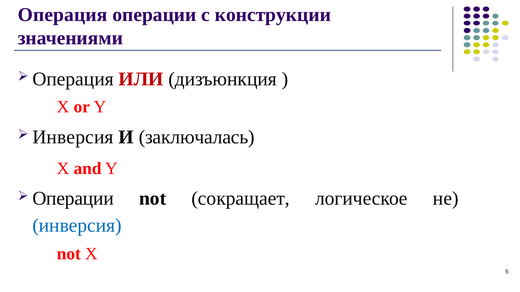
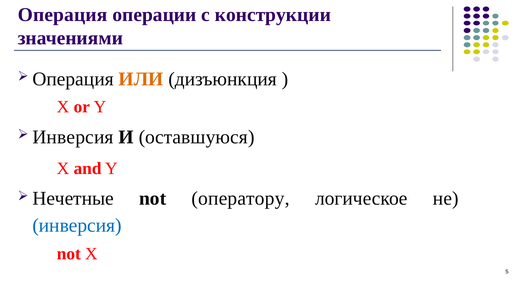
ИЛИ colour: red -> orange
заключалась: заключалась -> оставшуюся
Операции at (73, 199): Операции -> Нечетные
сокращает: сокращает -> оператору
